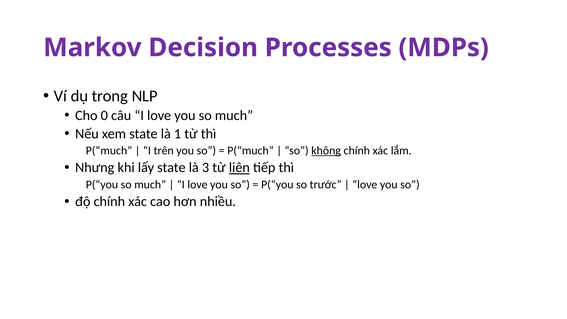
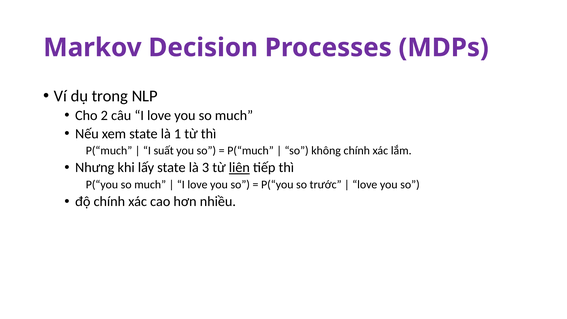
0: 0 -> 2
trên: trên -> suất
không underline: present -> none
